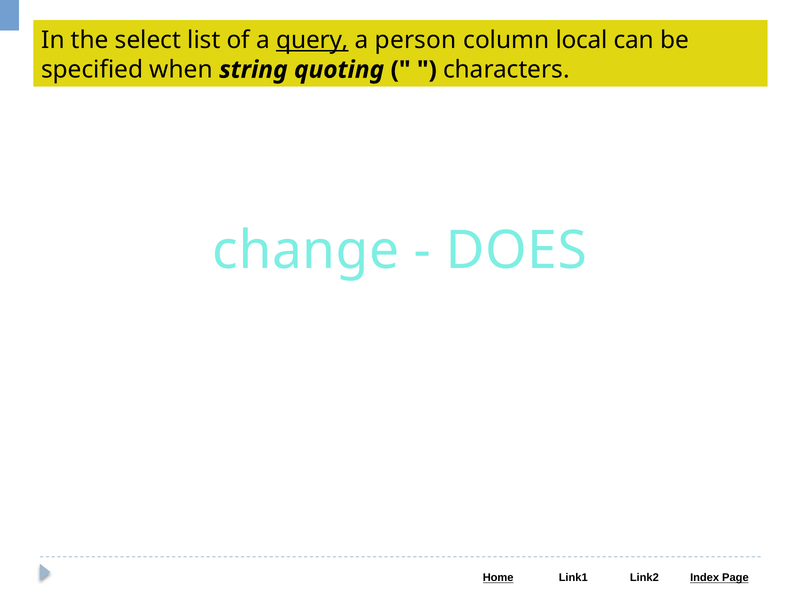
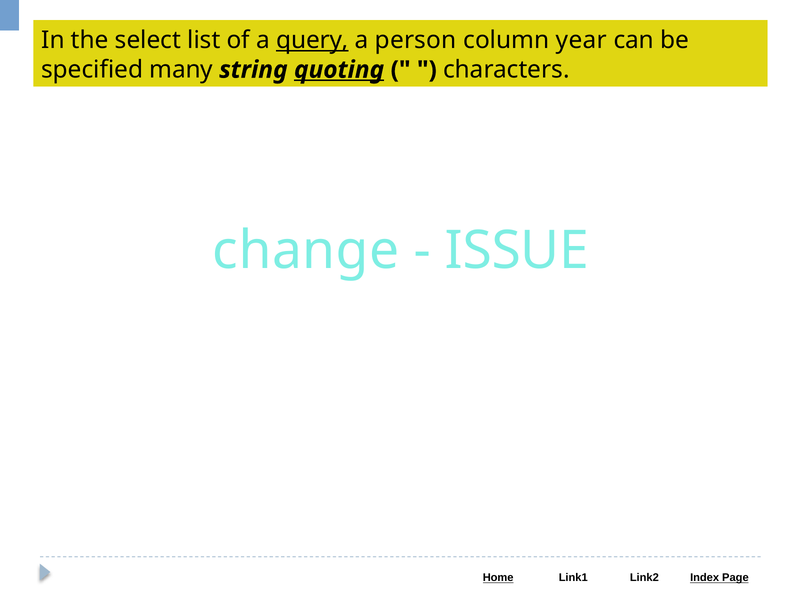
local: local -> year
when: when -> many
quoting underline: none -> present
DOES: DOES -> ISSUE
